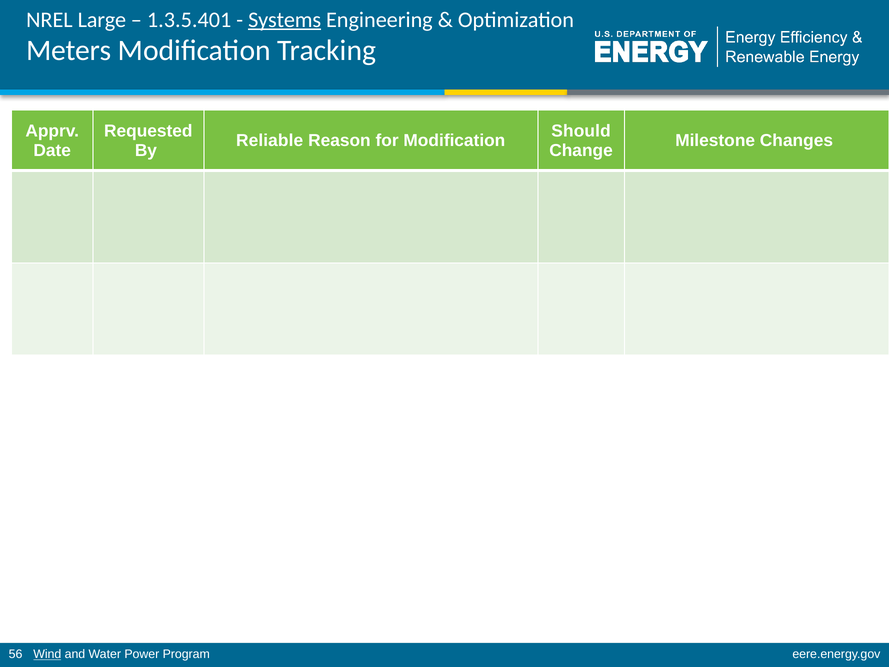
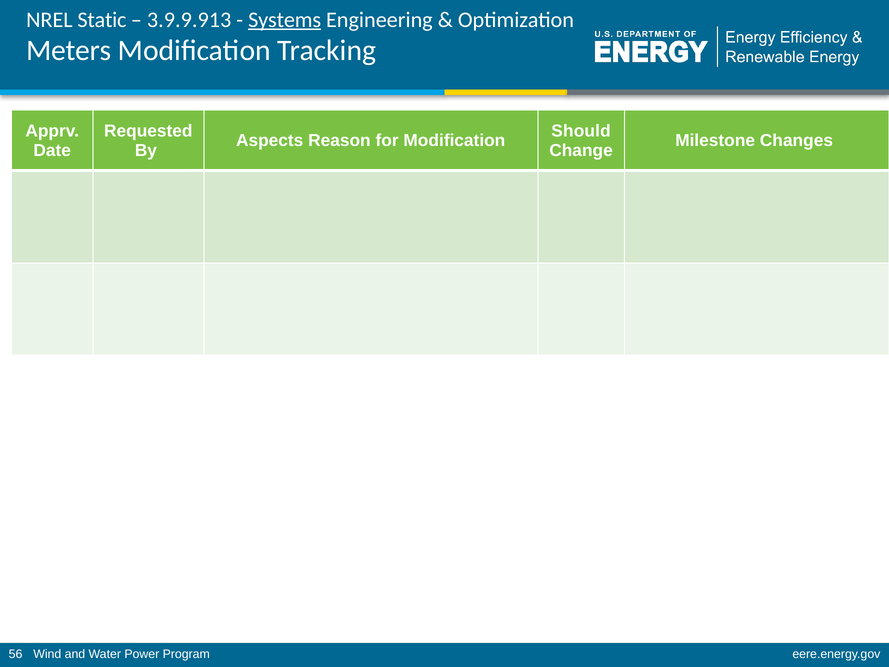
Large: Large -> Static
1.3.5.401: 1.3.5.401 -> 3.9.9.913
Reliable: Reliable -> Aspects
Wind underline: present -> none
